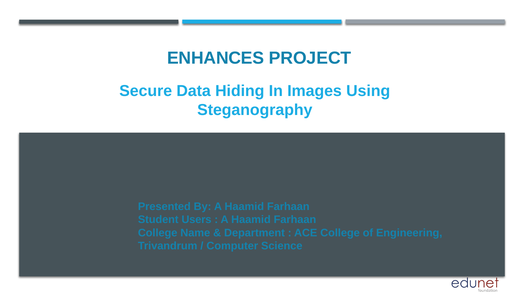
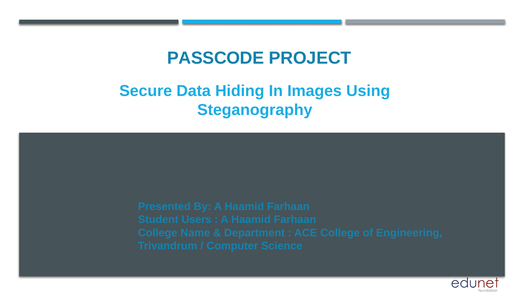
ENHANCES: ENHANCES -> PASSCODE
